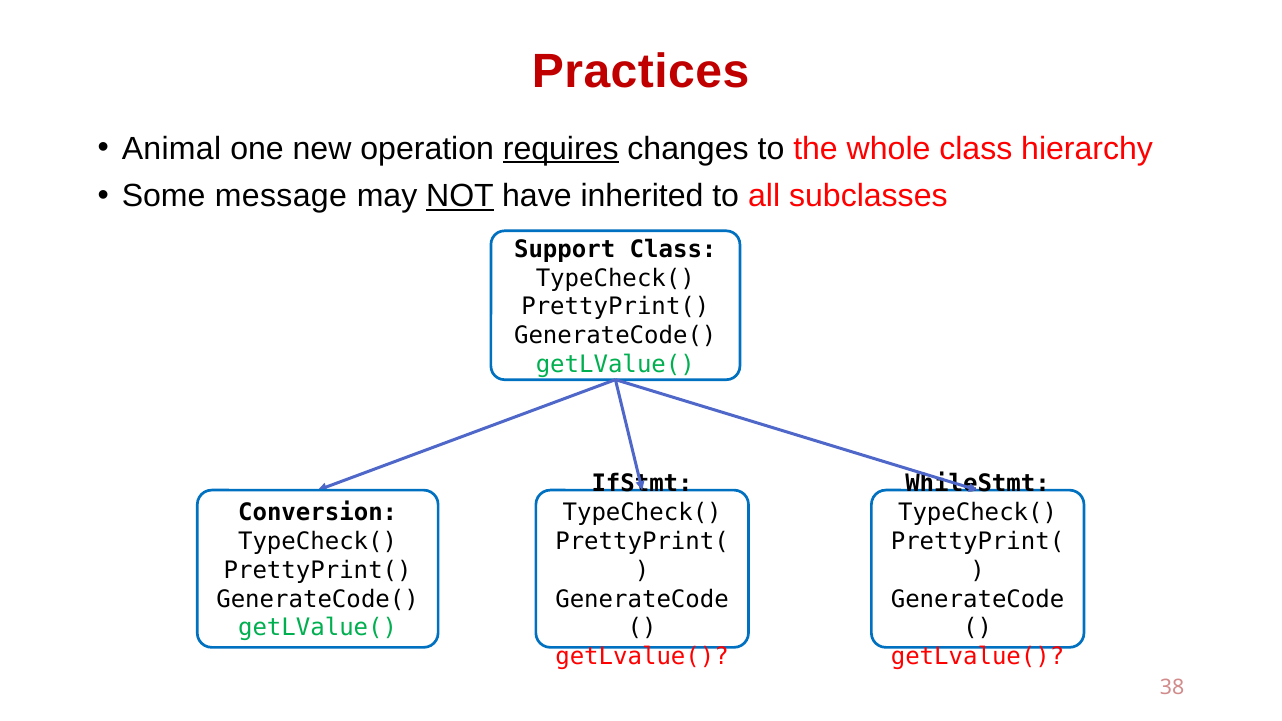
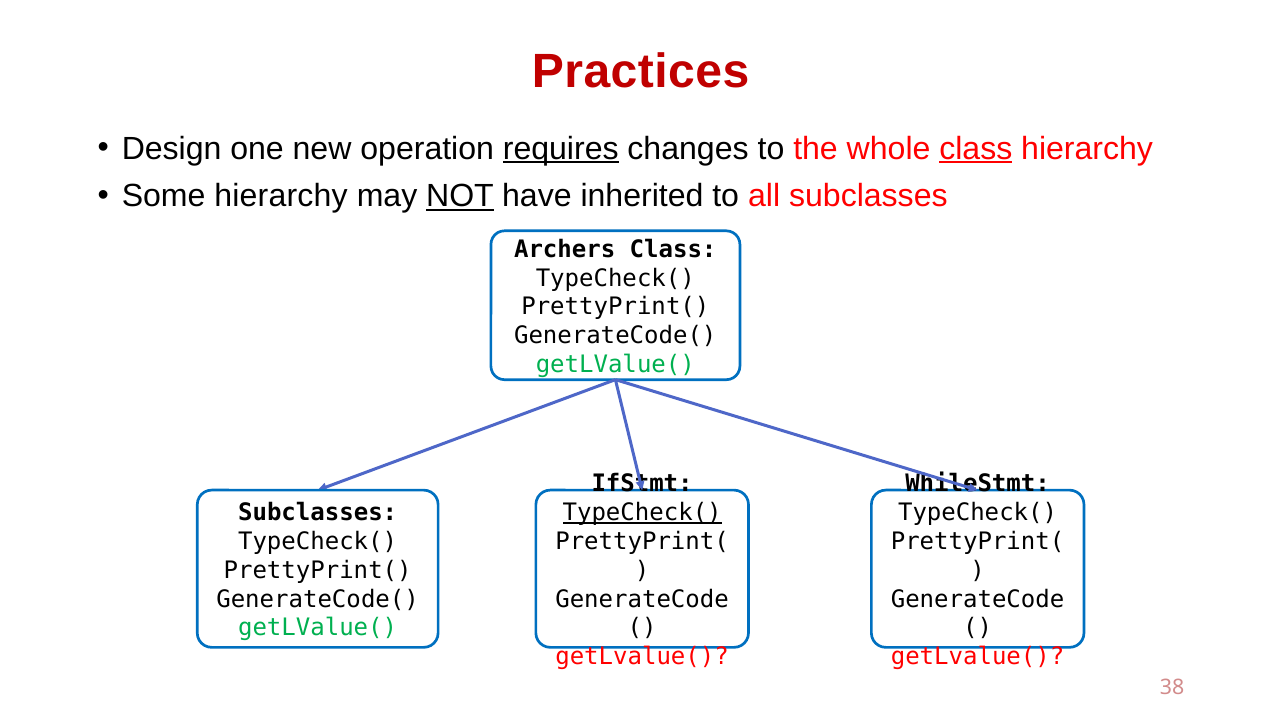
Animal: Animal -> Design
class at (976, 148) underline: none -> present
Some message: message -> hierarchy
Support: Support -> Archers
Conversion at (318, 513): Conversion -> Subclasses
TypeCheck( at (642, 513) underline: none -> present
